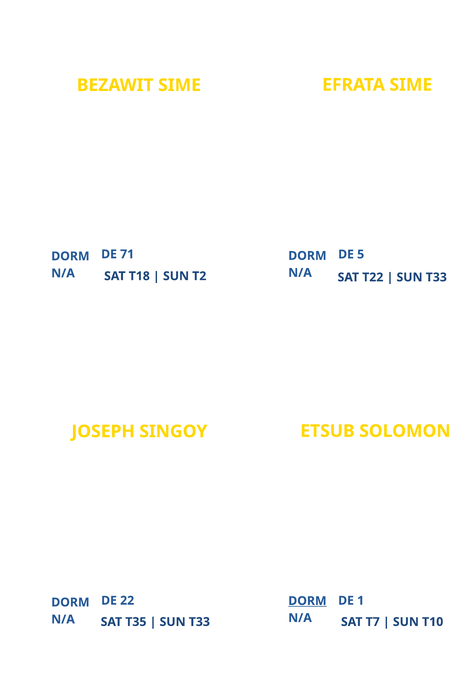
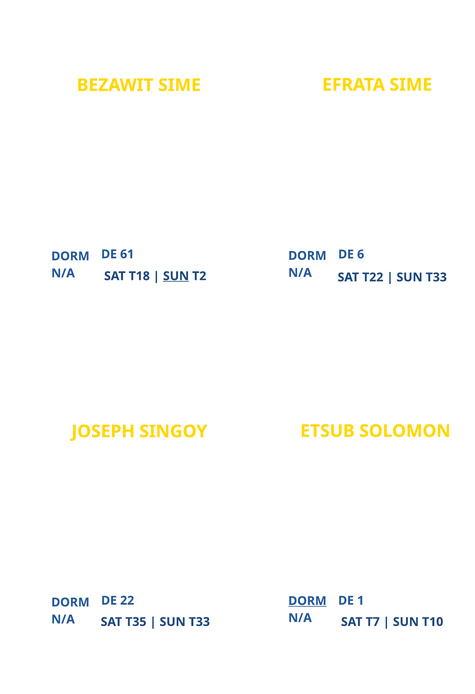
71: 71 -> 61
5: 5 -> 6
SUN at (176, 276) underline: none -> present
